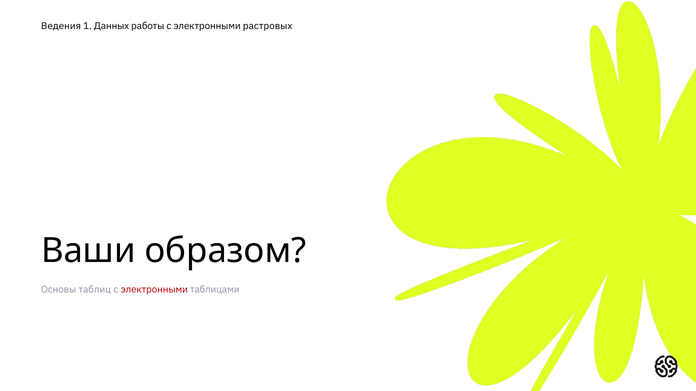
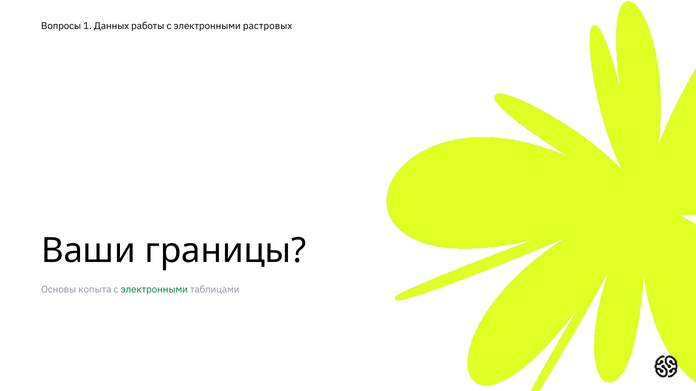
Ведения: Ведения -> Вопросы
образом: образом -> границы
таблиц: таблиц -> копыта
электронными at (154, 290) colour: red -> green
